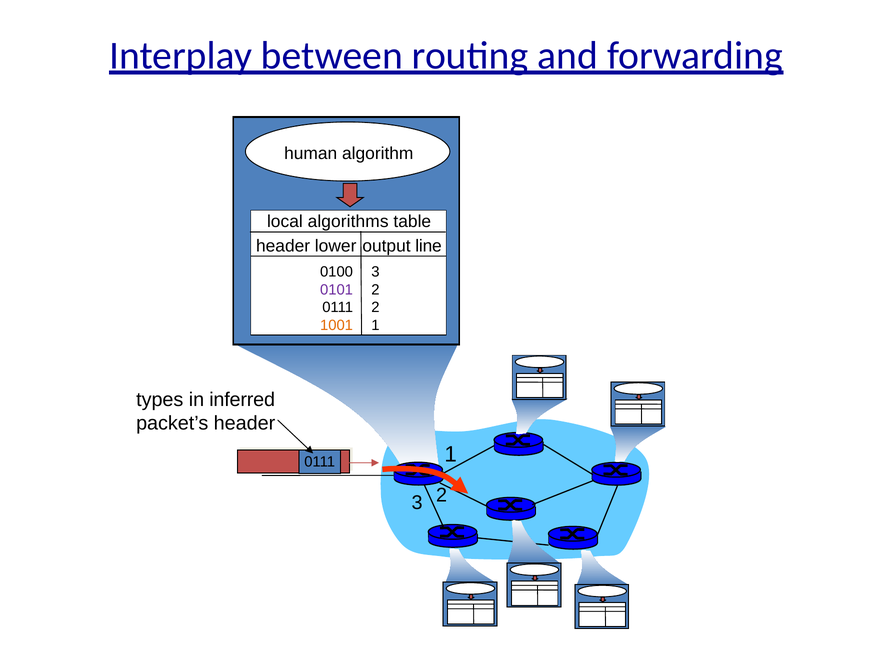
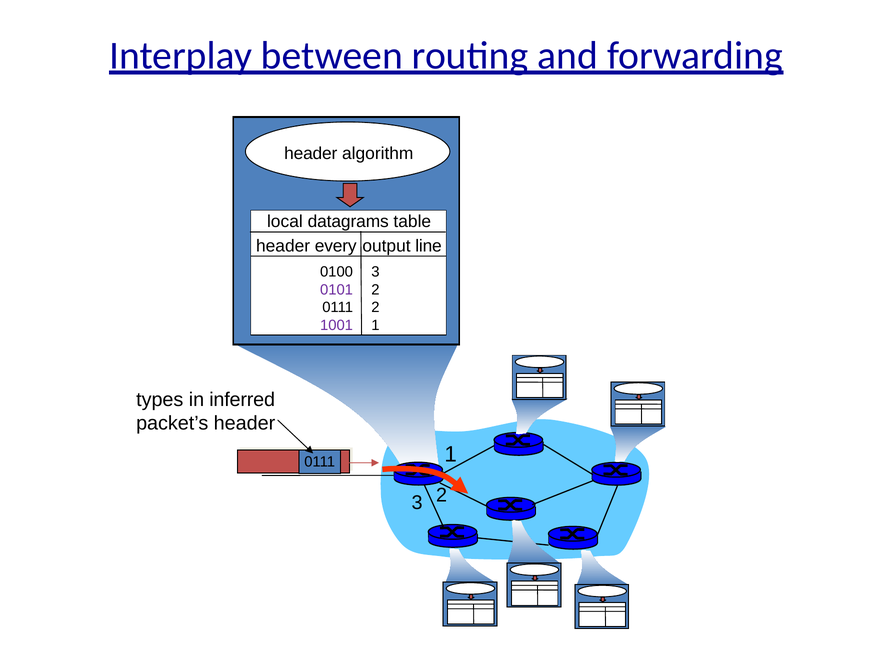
human at (311, 153): human -> header
algorithms: algorithms -> datagrams
lower: lower -> every
1001 colour: orange -> purple
